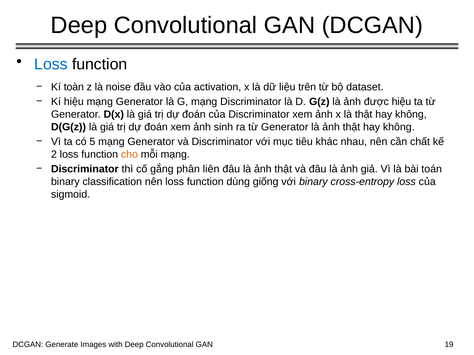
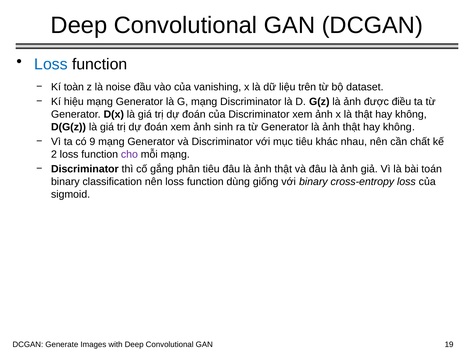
activation: activation -> vanishing
được hiệu: hiệu -> điều
5: 5 -> 9
cho colour: orange -> purple
phân liên: liên -> tiêu
